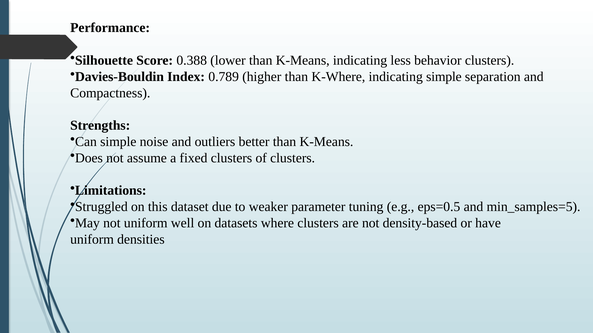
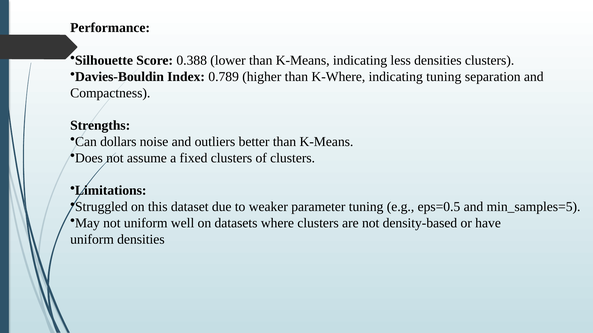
less behavior: behavior -> densities
indicating simple: simple -> tuning
Can simple: simple -> dollars
